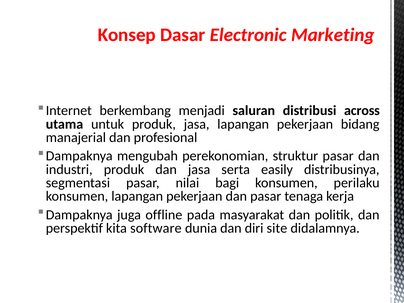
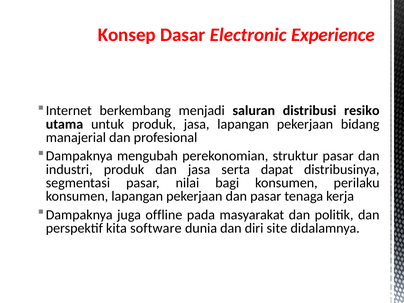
Marketing: Marketing -> Experience
across: across -> resiko
easily: easily -> dapat
